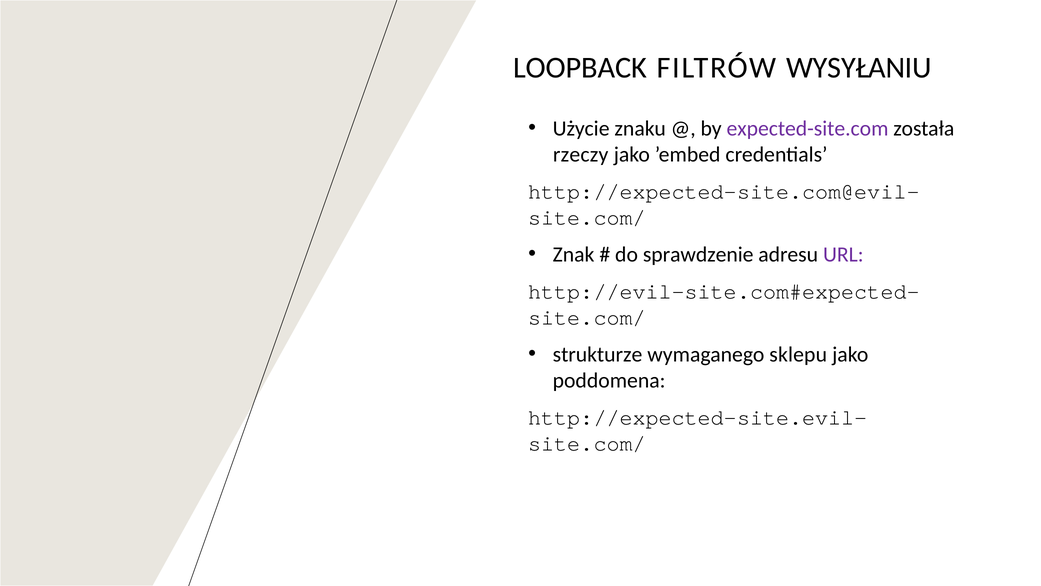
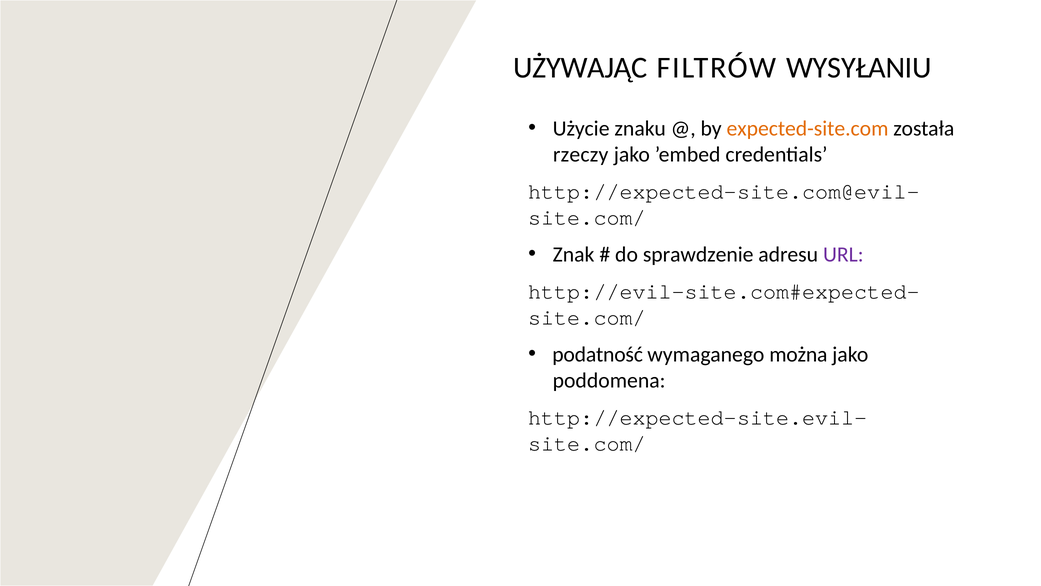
LOOPBACK: LOOPBACK -> UŻYWAJĄC
expected-site.com colour: purple -> orange
strukturze: strukturze -> podatność
sklepu: sklepu -> można
